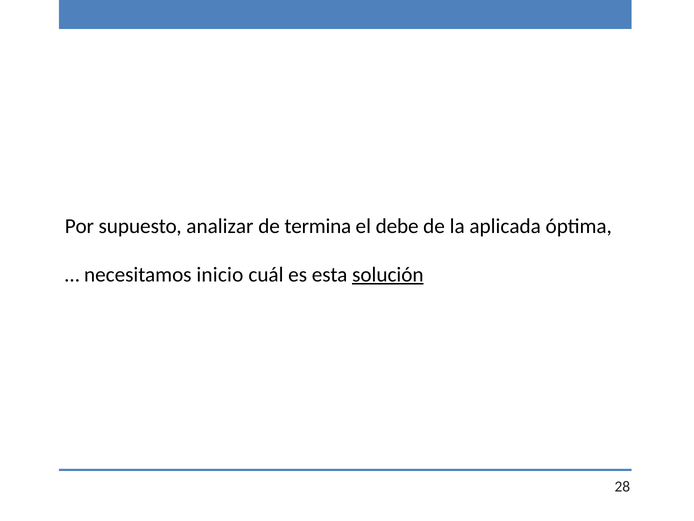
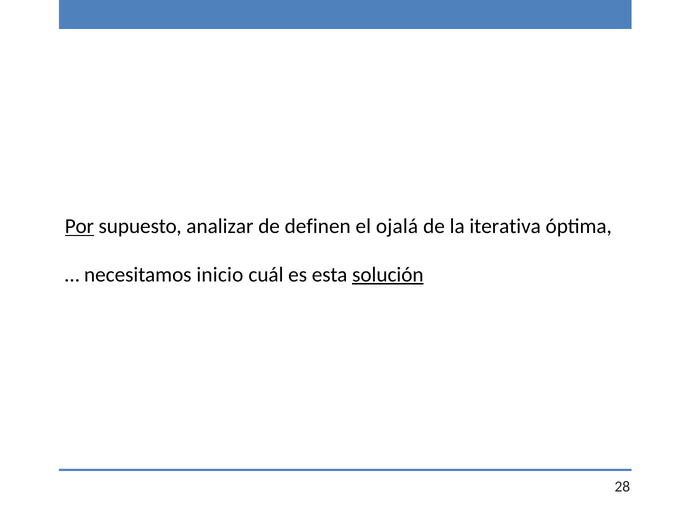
Por underline: none -> present
termina: termina -> definen
debe: debe -> ojalá
aplicada: aplicada -> iterativa
